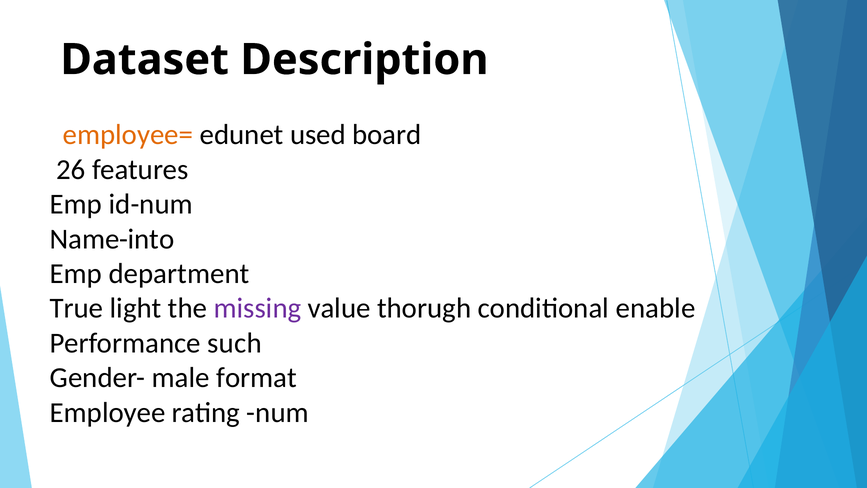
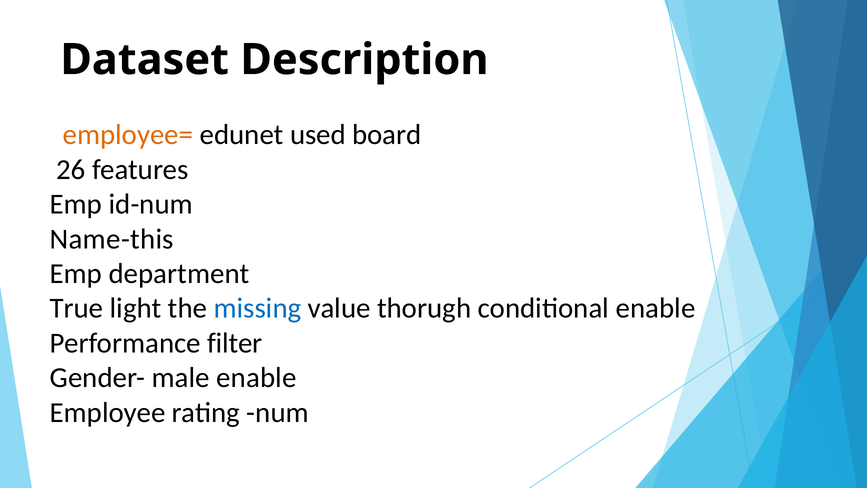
Name-into: Name-into -> Name-this
missing colour: purple -> blue
such: such -> filter
male format: format -> enable
